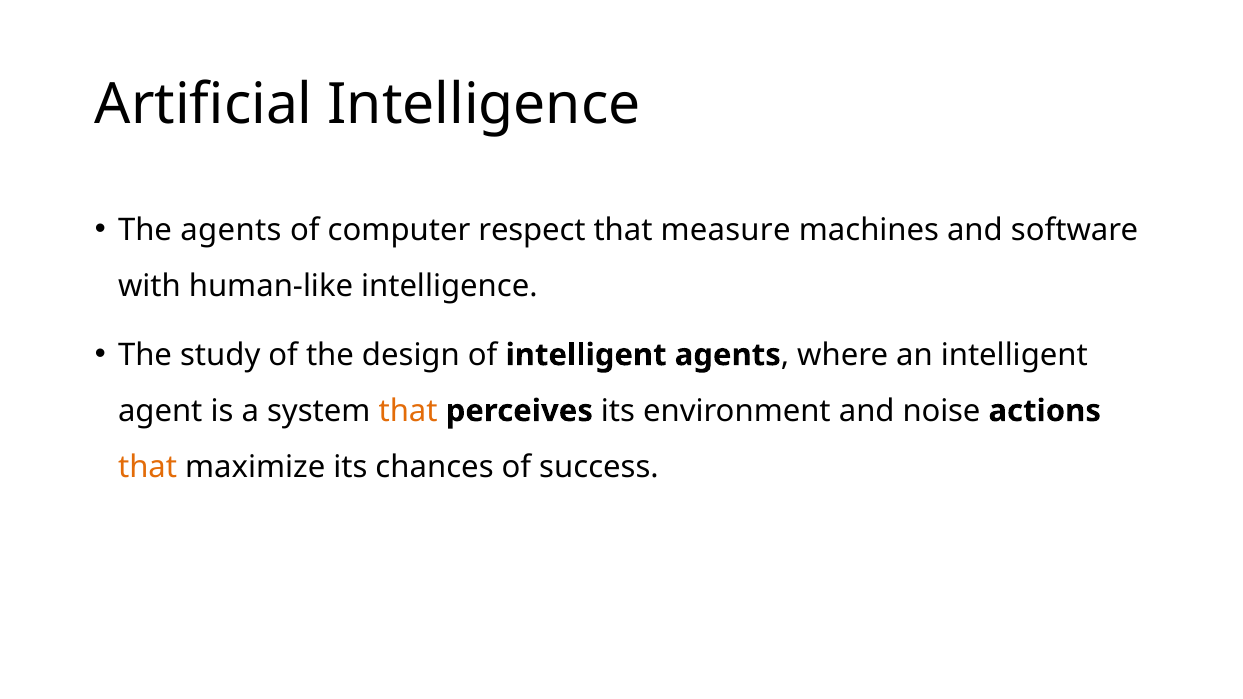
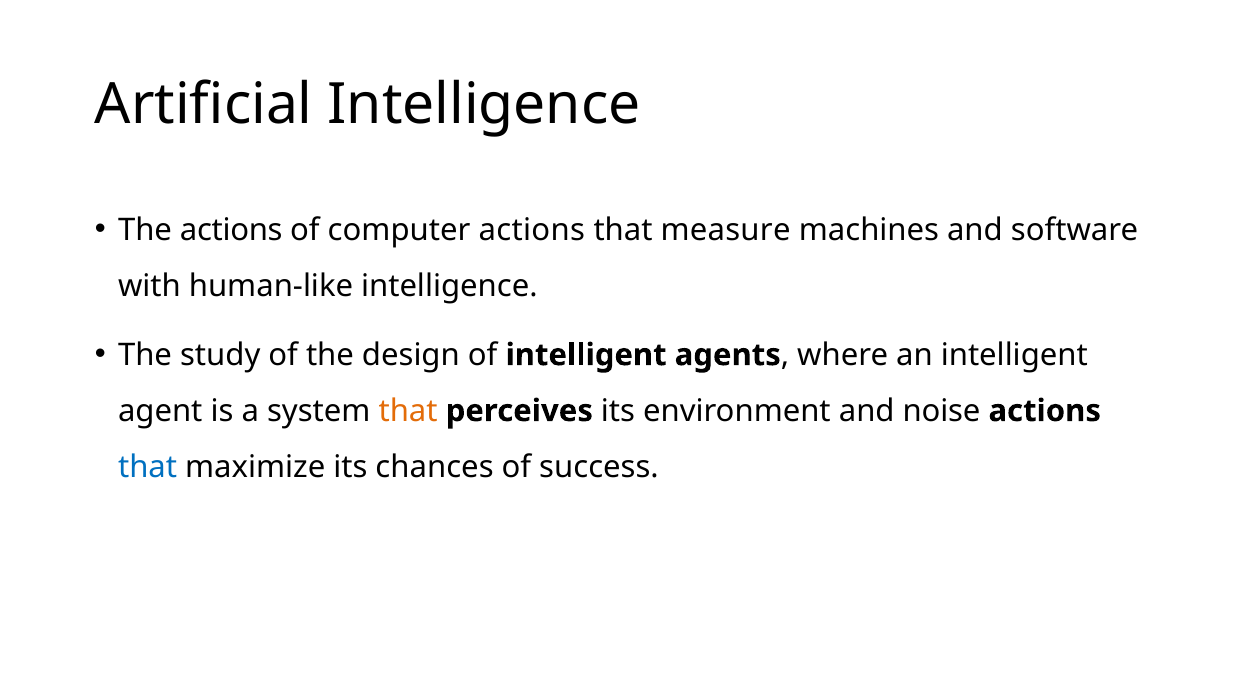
The agents: agents -> actions
computer respect: respect -> actions
that at (148, 467) colour: orange -> blue
